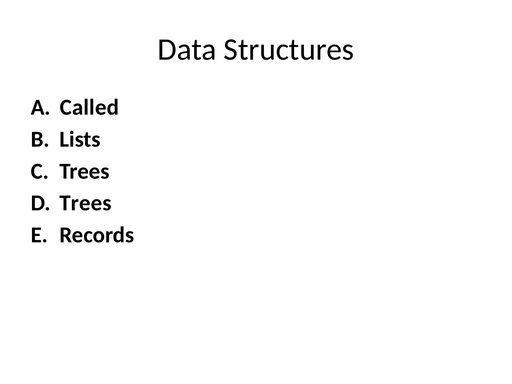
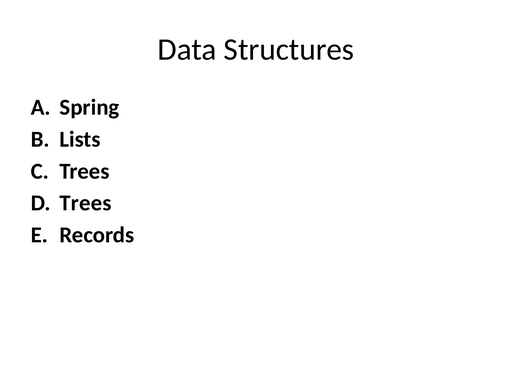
Called: Called -> Spring
